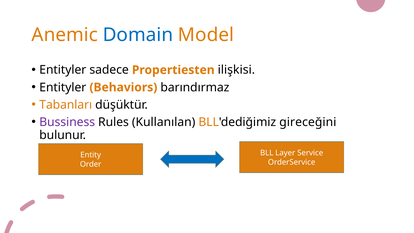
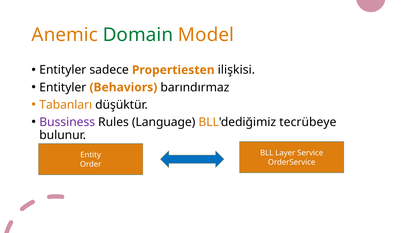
Domain colour: blue -> green
Kullanılan: Kullanılan -> Language
gireceğini: gireceğini -> tecrübeye
